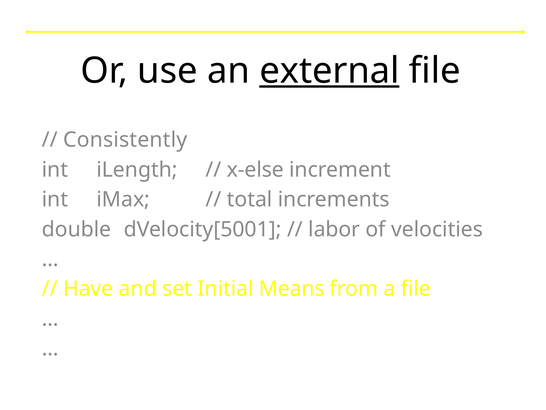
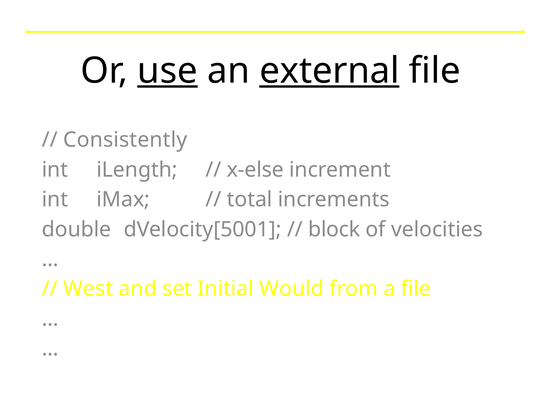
use underline: none -> present
labor: labor -> block
Have: Have -> West
Means: Means -> Would
